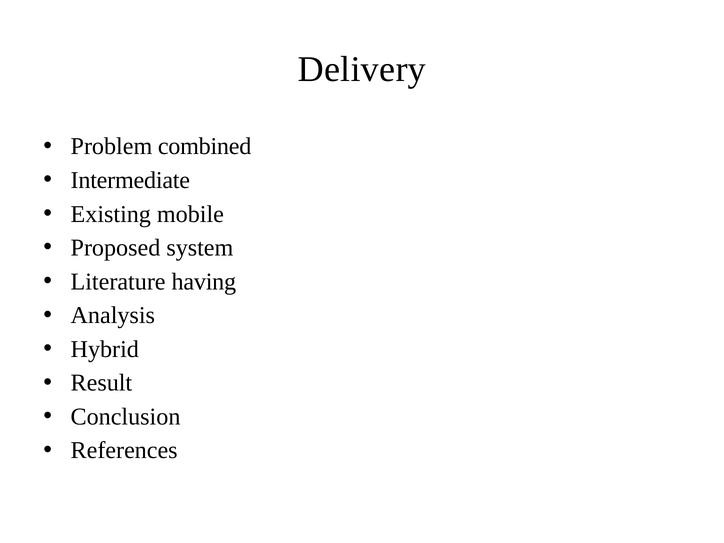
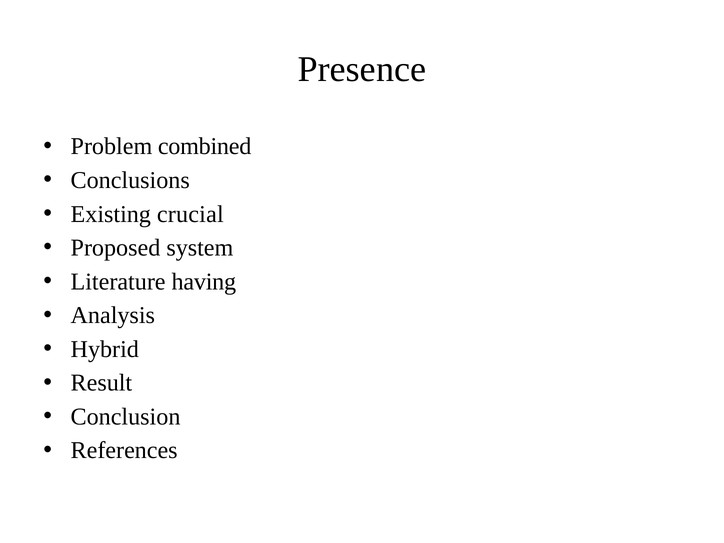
Delivery: Delivery -> Presence
Intermediate: Intermediate -> Conclusions
mobile: mobile -> crucial
